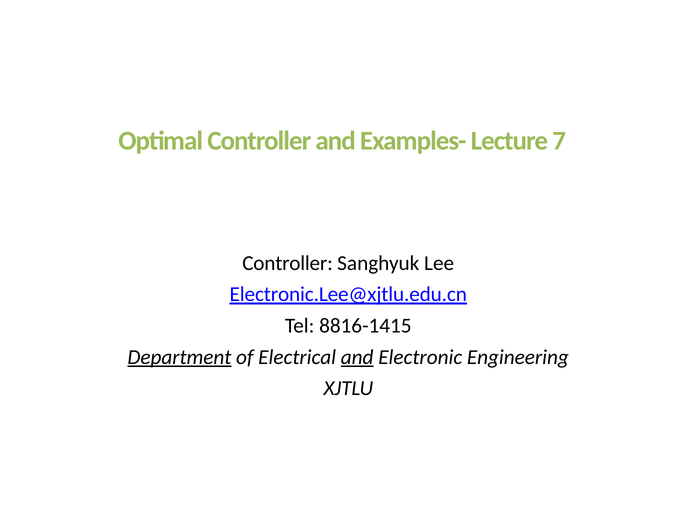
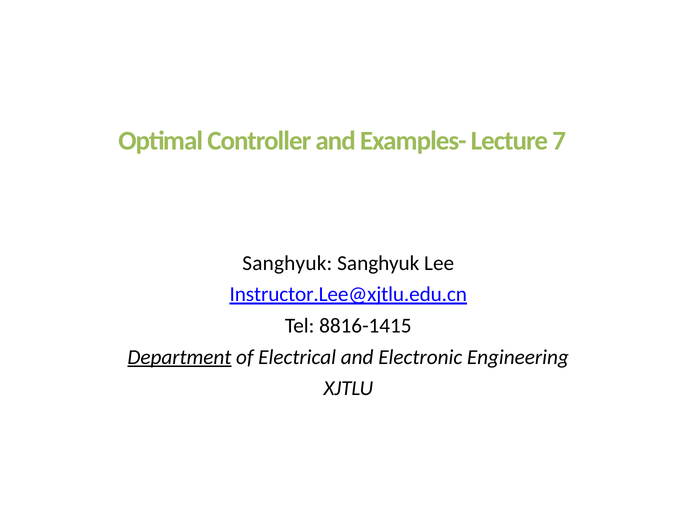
Controller at (288, 263): Controller -> Sanghyuk
Electronic.Lee@xjtlu.edu.cn: Electronic.Lee@xjtlu.edu.cn -> Instructor.Lee@xjtlu.edu.cn
and at (357, 357) underline: present -> none
